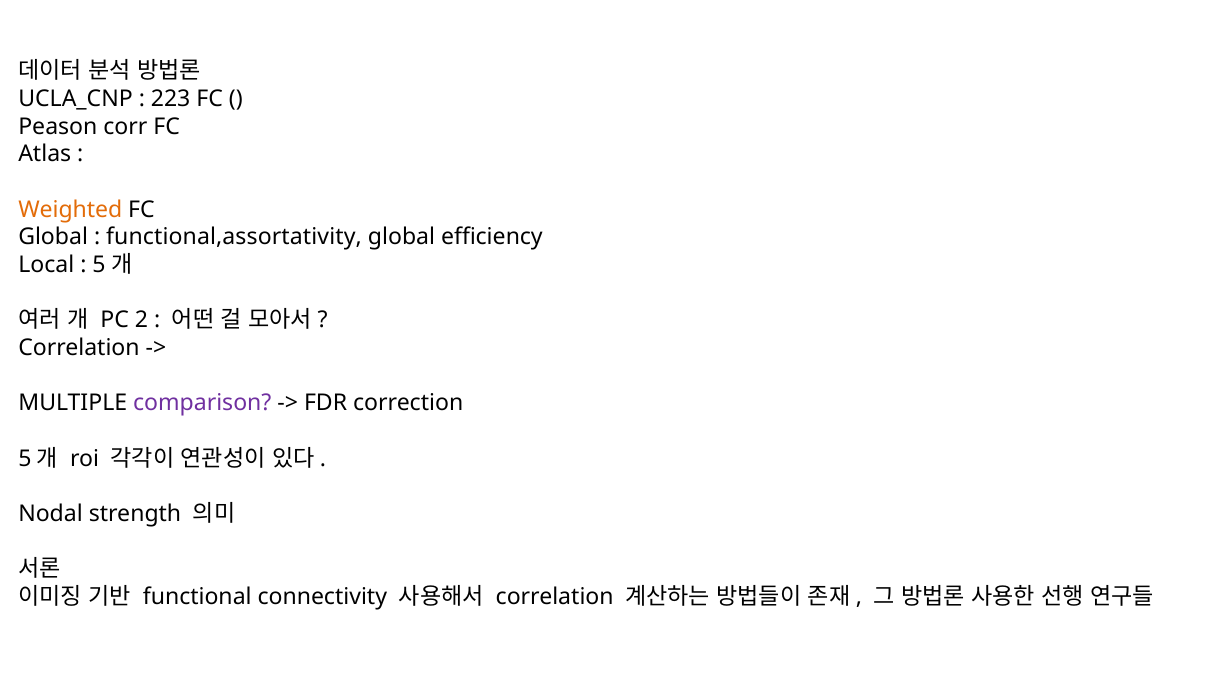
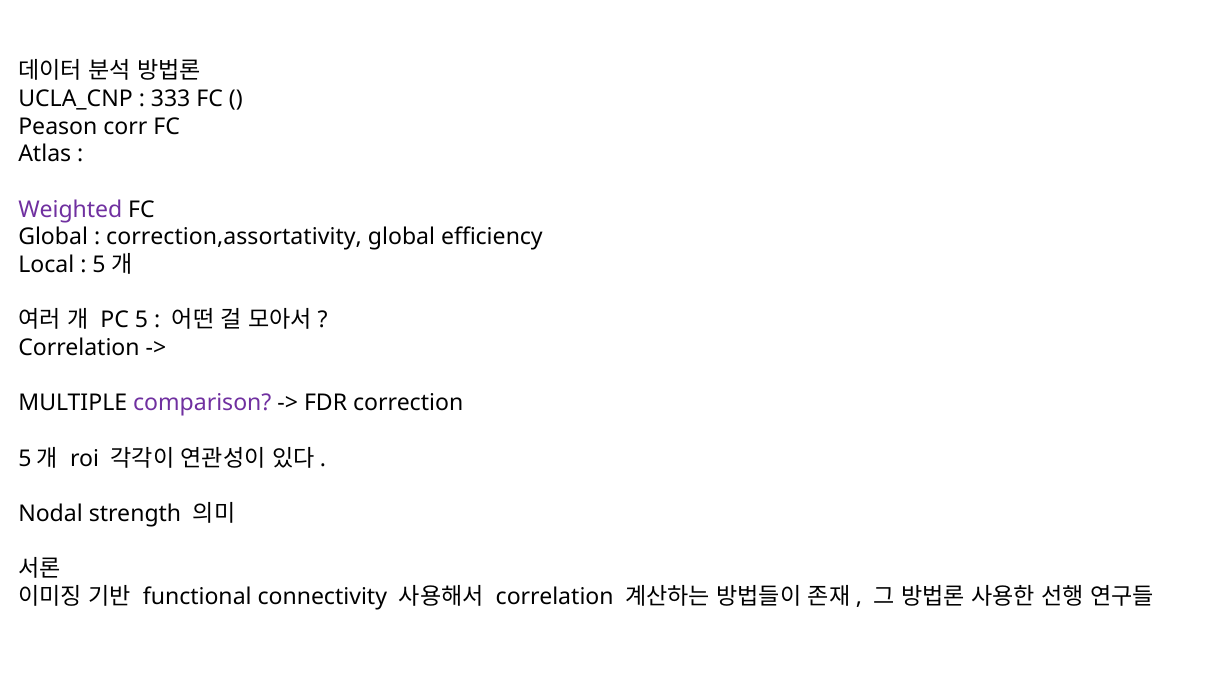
223: 223 -> 333
Weighted colour: orange -> purple
functional,assortativity: functional,assortativity -> correction,assortativity
2: 2 -> 5
